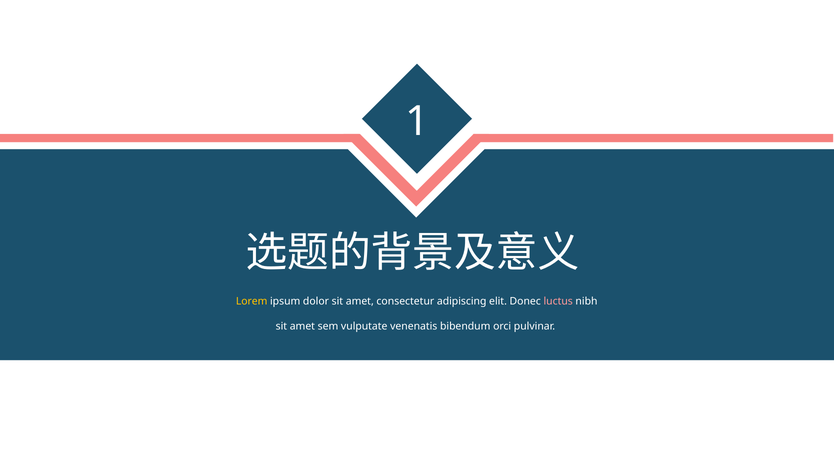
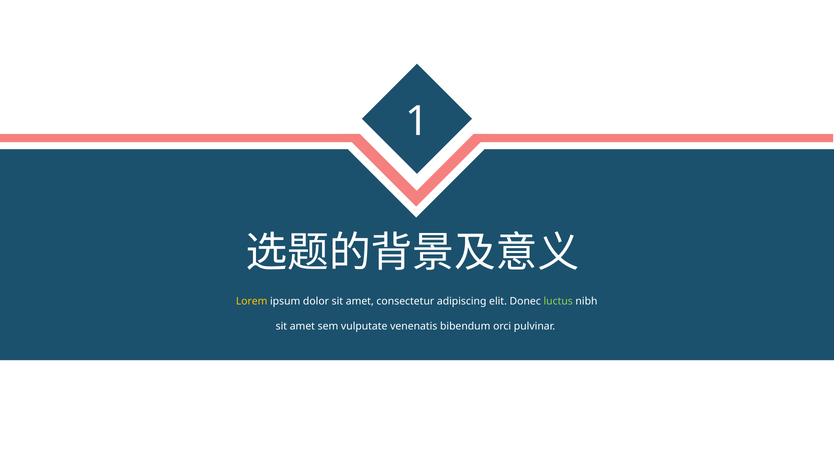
luctus colour: pink -> light green
